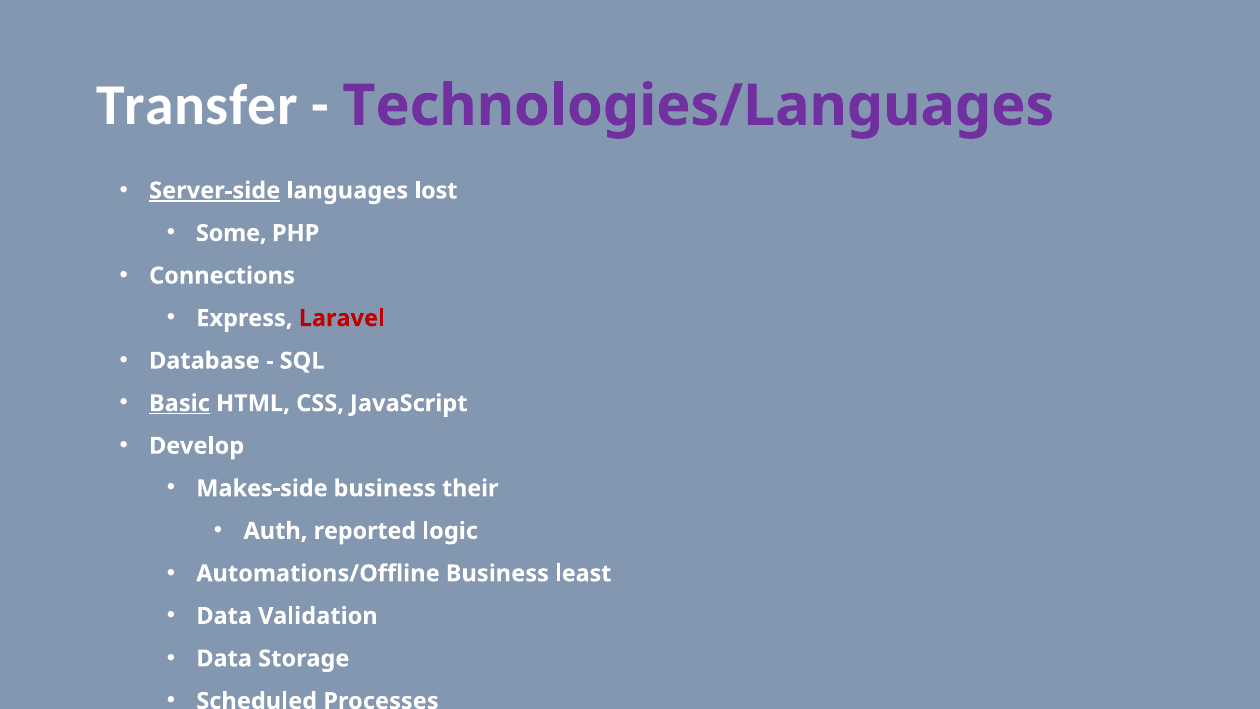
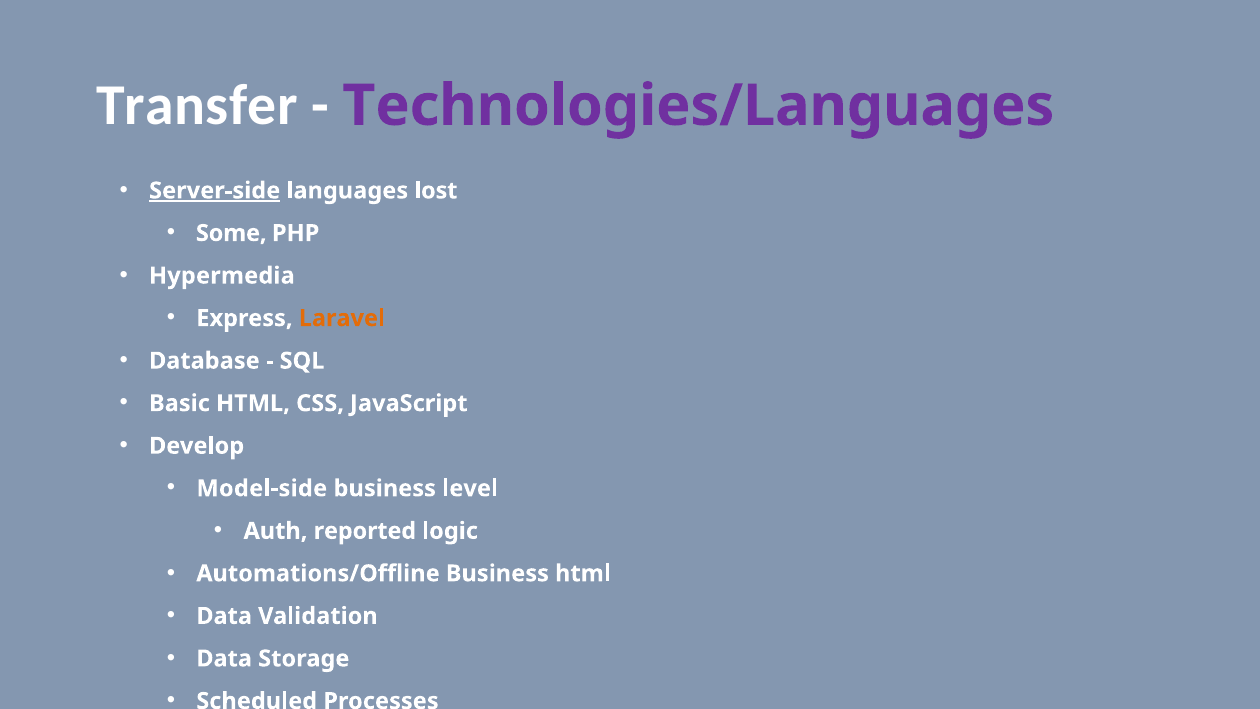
Connections: Connections -> Hypermedia
Laravel colour: red -> orange
Basic underline: present -> none
Makes-side: Makes-side -> Model-side
their: their -> level
Business least: least -> html
